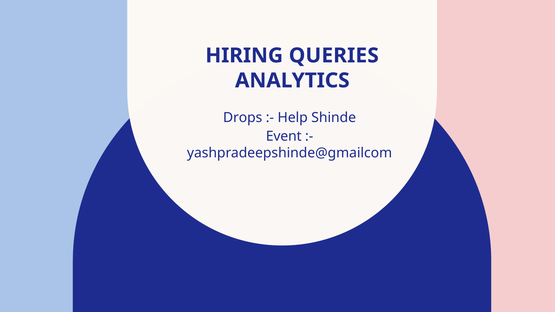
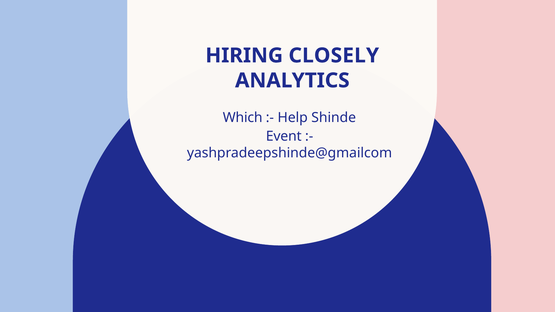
QUERIES: QUERIES -> CLOSELY
Drops: Drops -> Which
